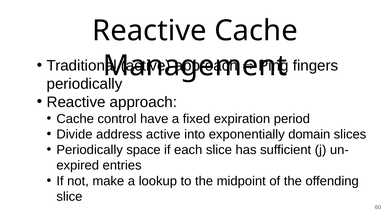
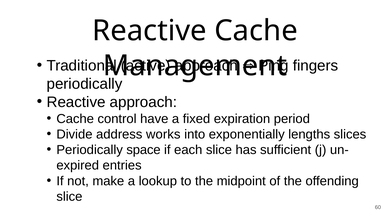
address active: active -> works
domain: domain -> lengths
